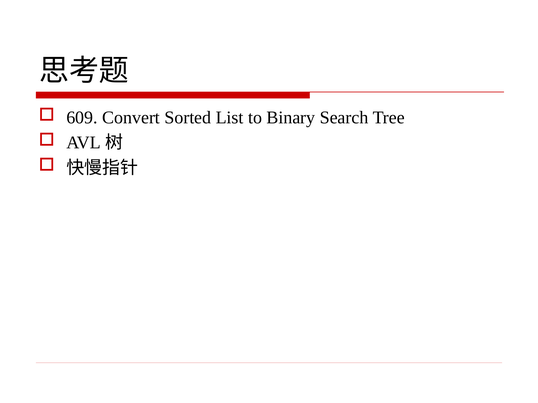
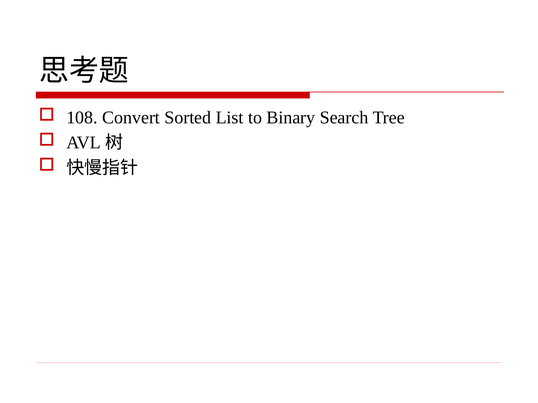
609: 609 -> 108
